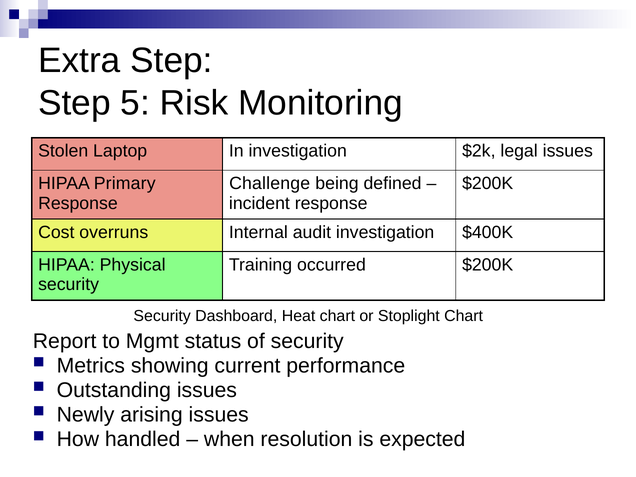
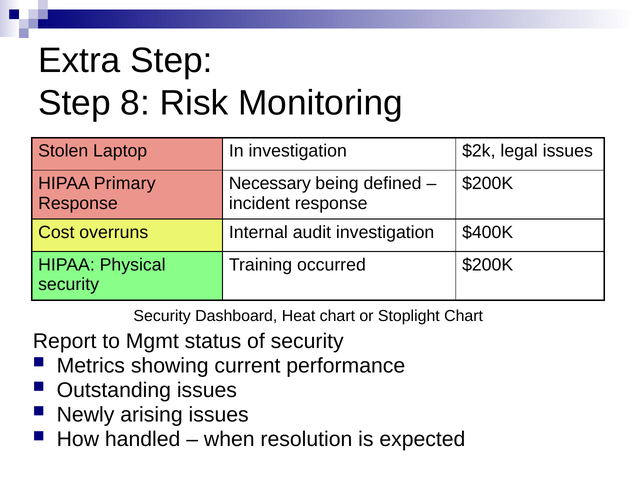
5: 5 -> 8
Challenge: Challenge -> Necessary
